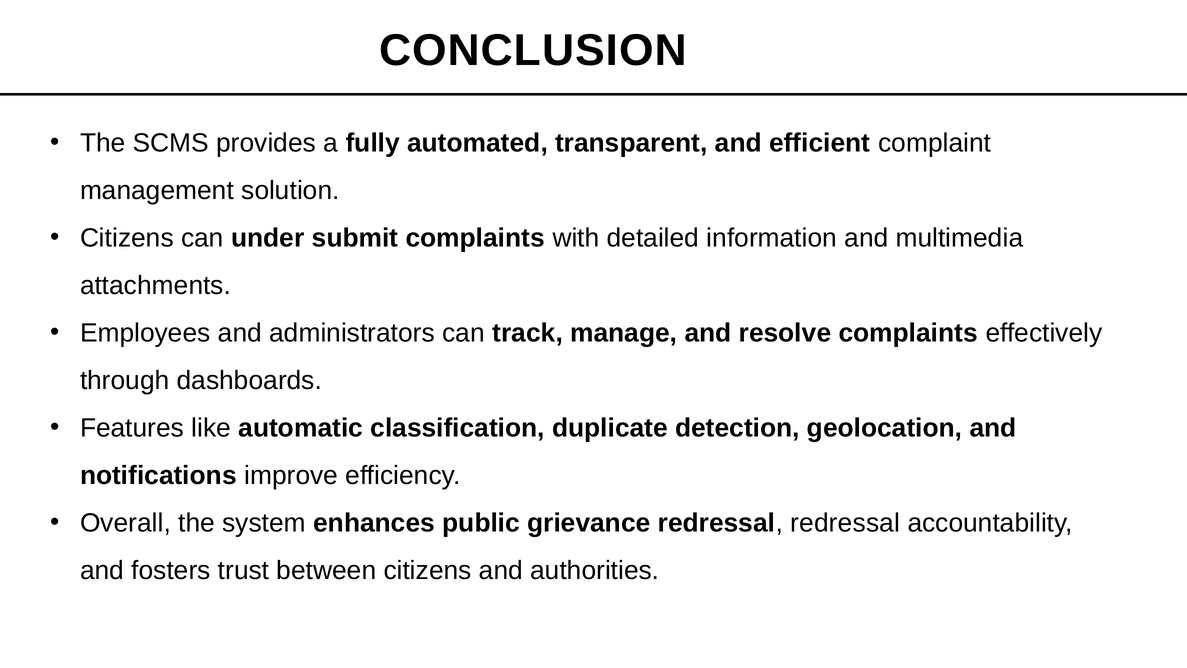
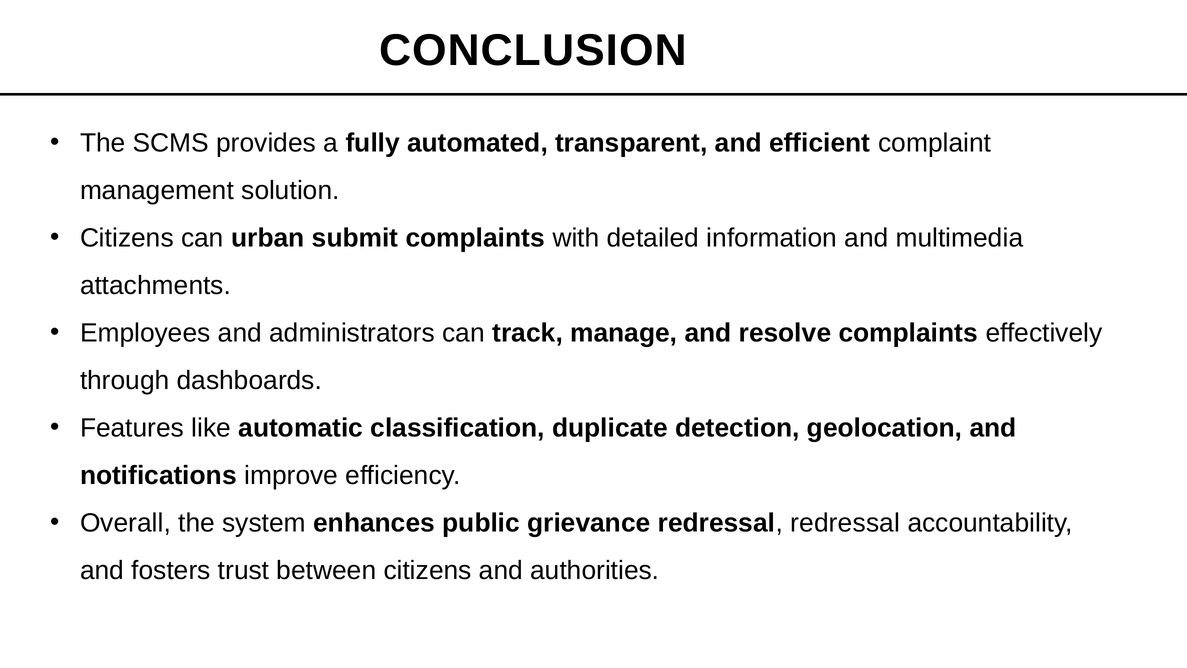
under: under -> urban
